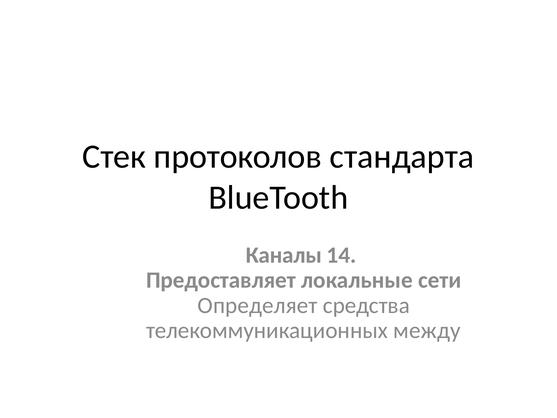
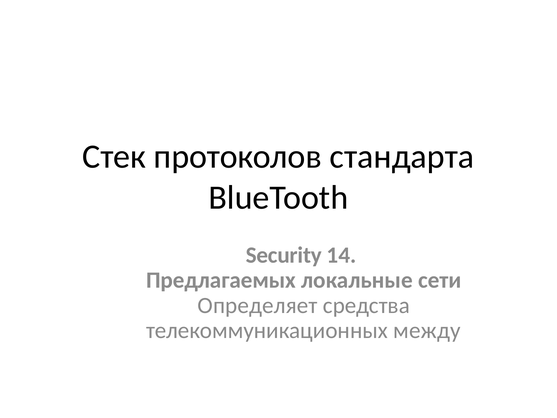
Каналы: Каналы -> Security
Предоставляет: Предоставляет -> Предлагаемых
